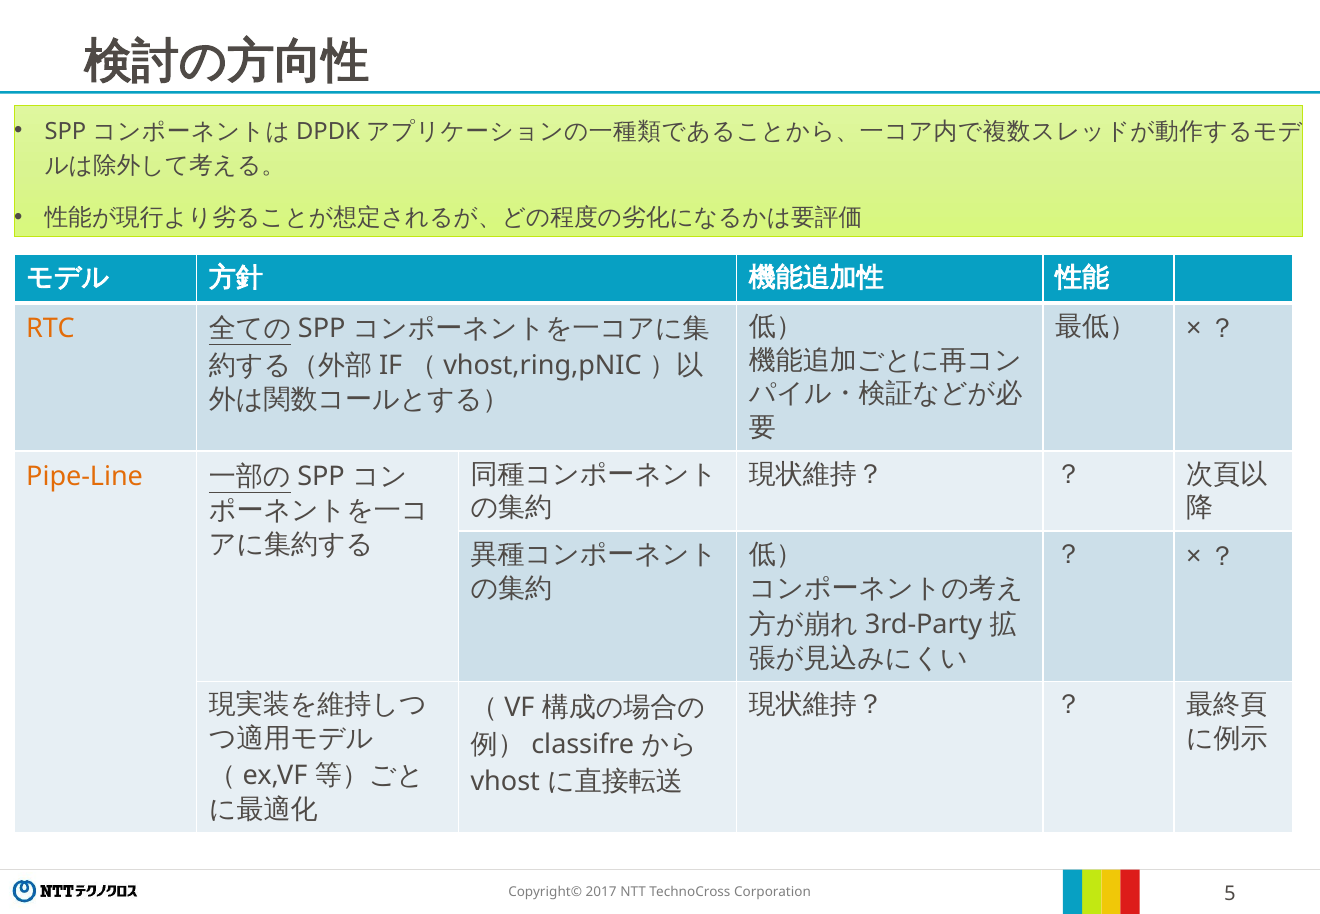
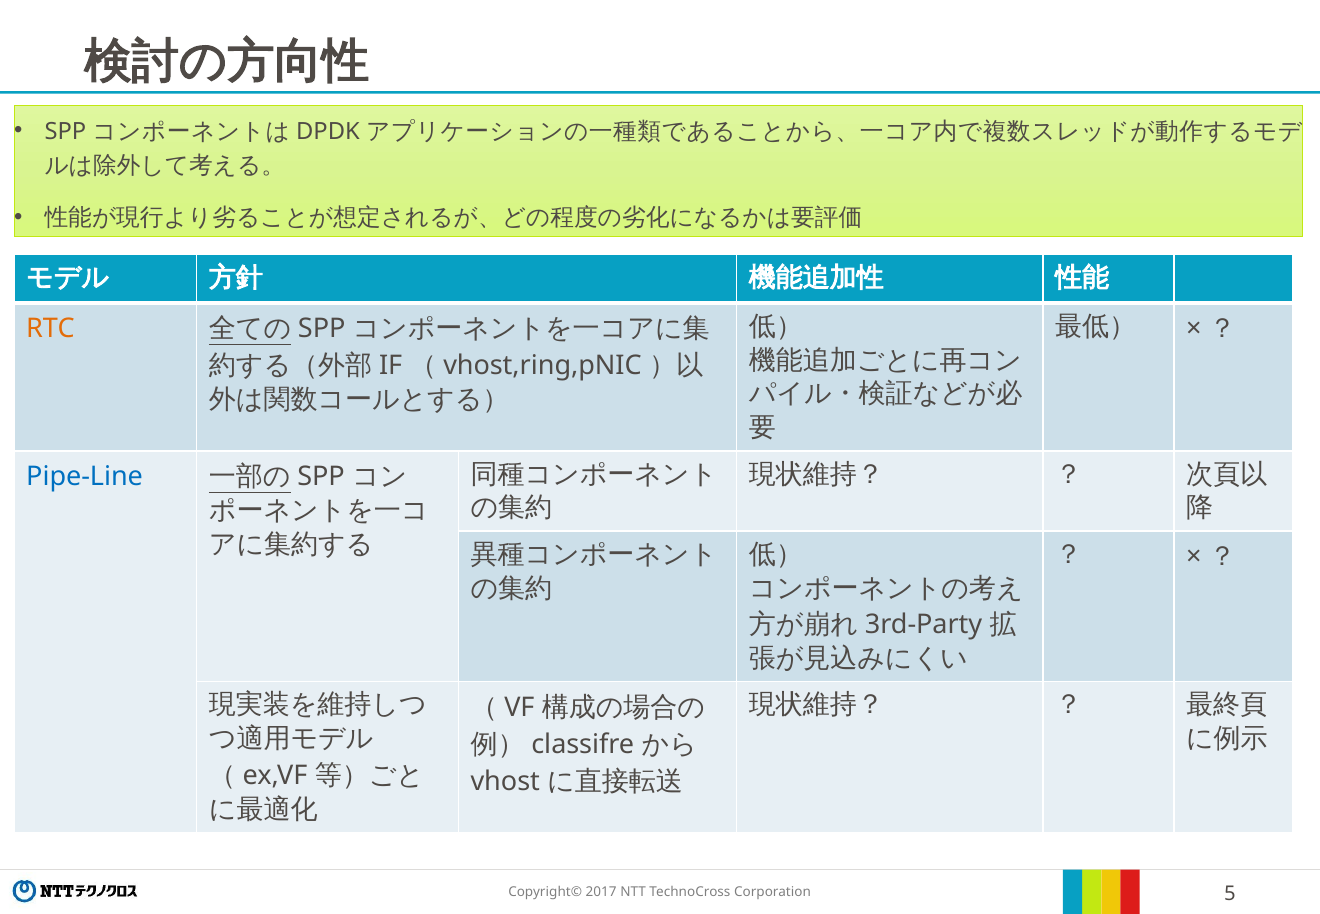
Pipe-Line colour: orange -> blue
